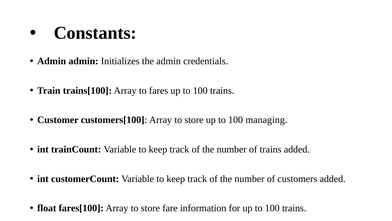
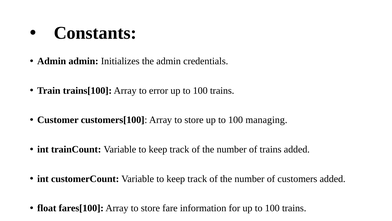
fares: fares -> error
